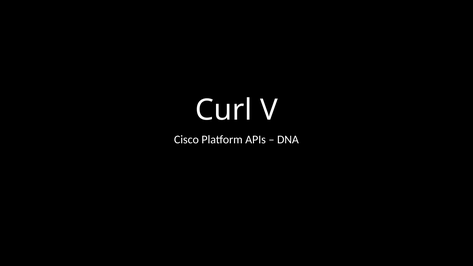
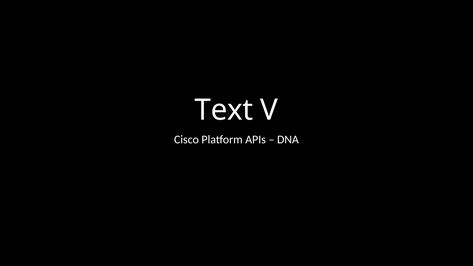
Curl: Curl -> Text
